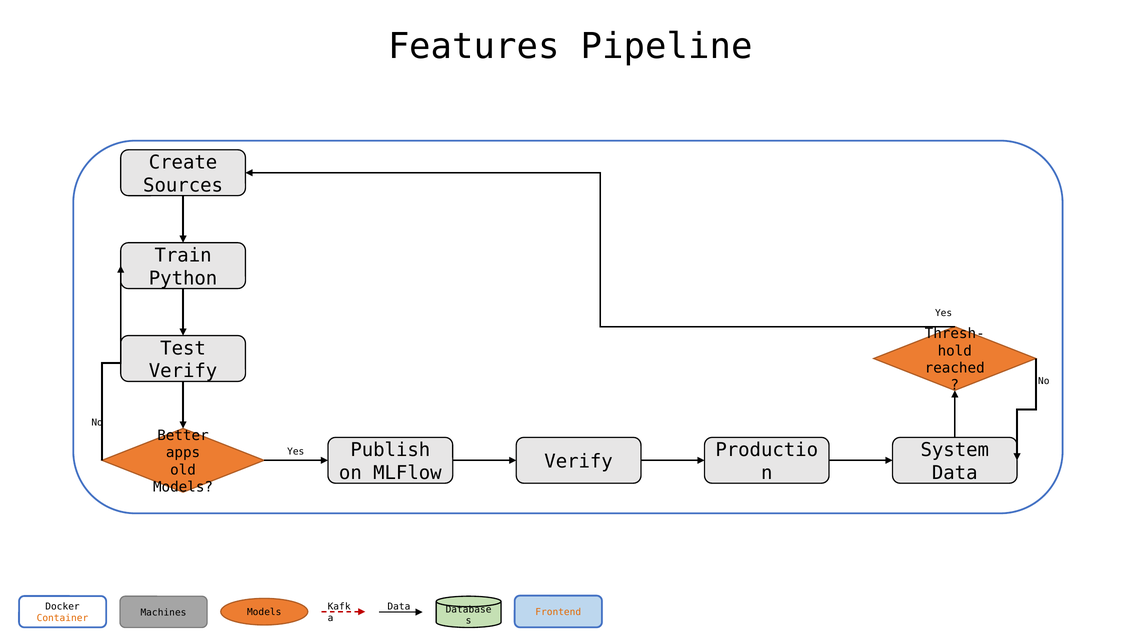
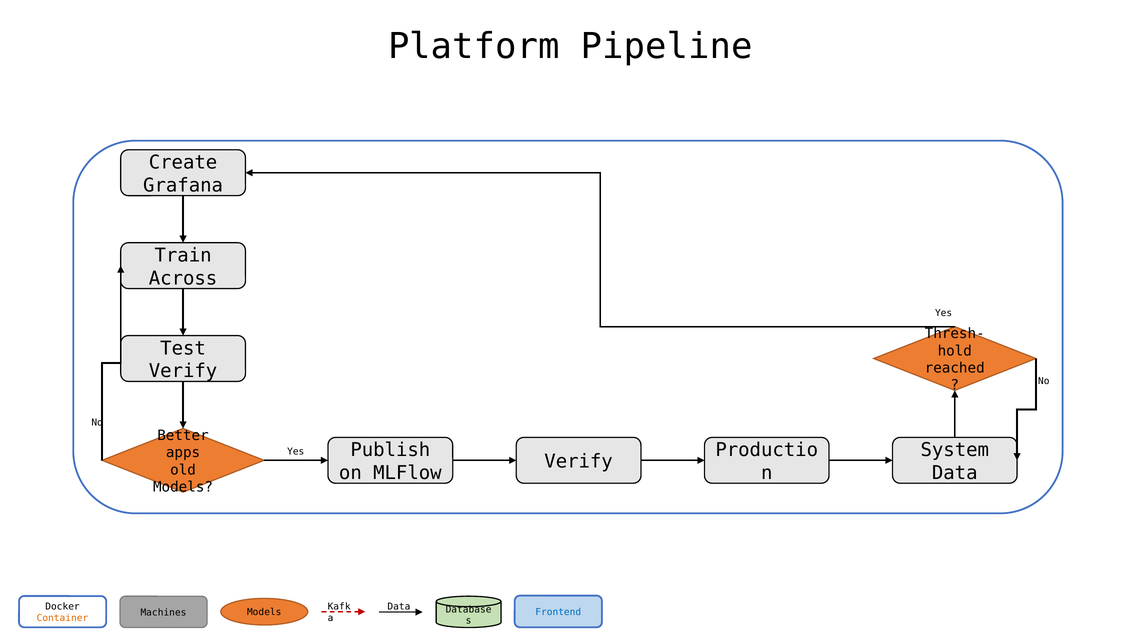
Features: Features -> Platform
Sources: Sources -> Grafana
Python: Python -> Across
Frontend colour: orange -> blue
